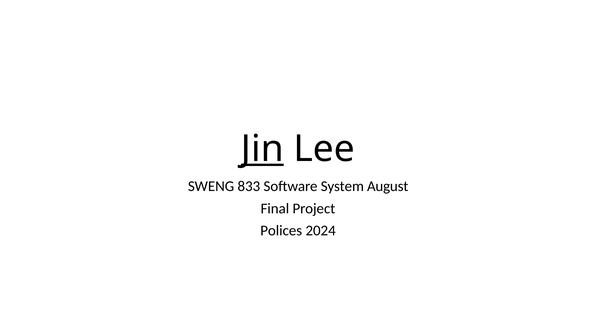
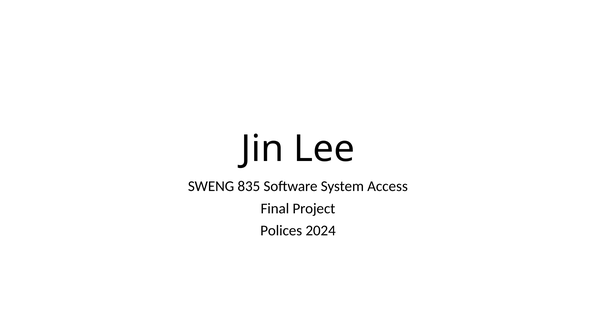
Jin underline: present -> none
833: 833 -> 835
August: August -> Access
